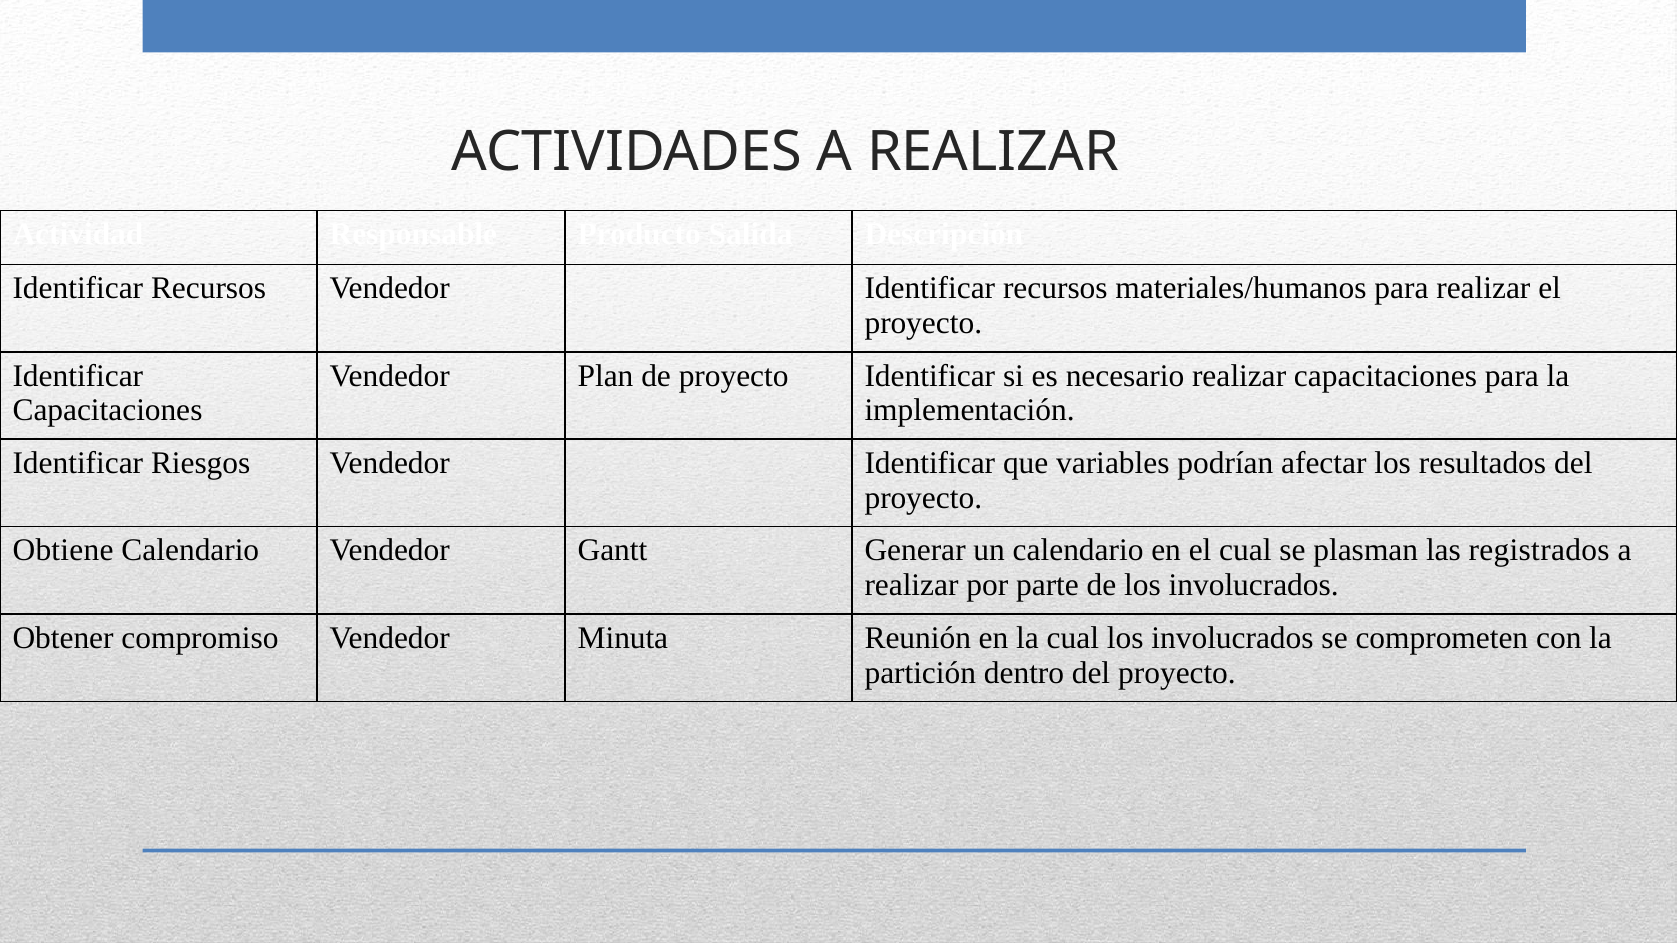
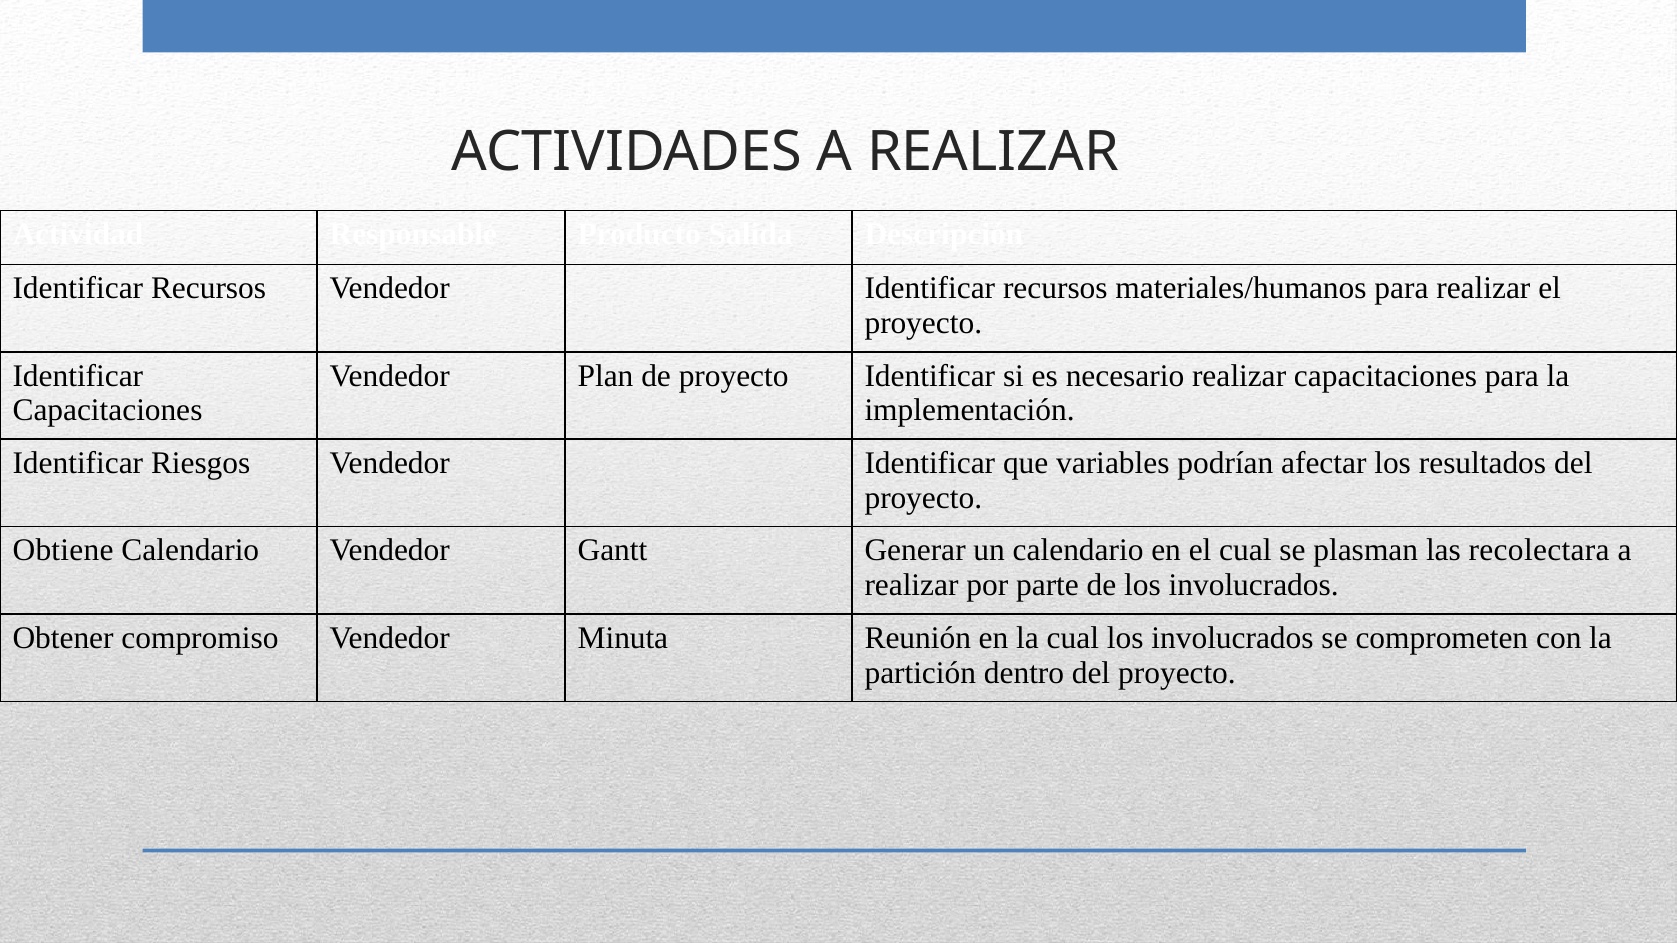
registrados: registrados -> recolectara
